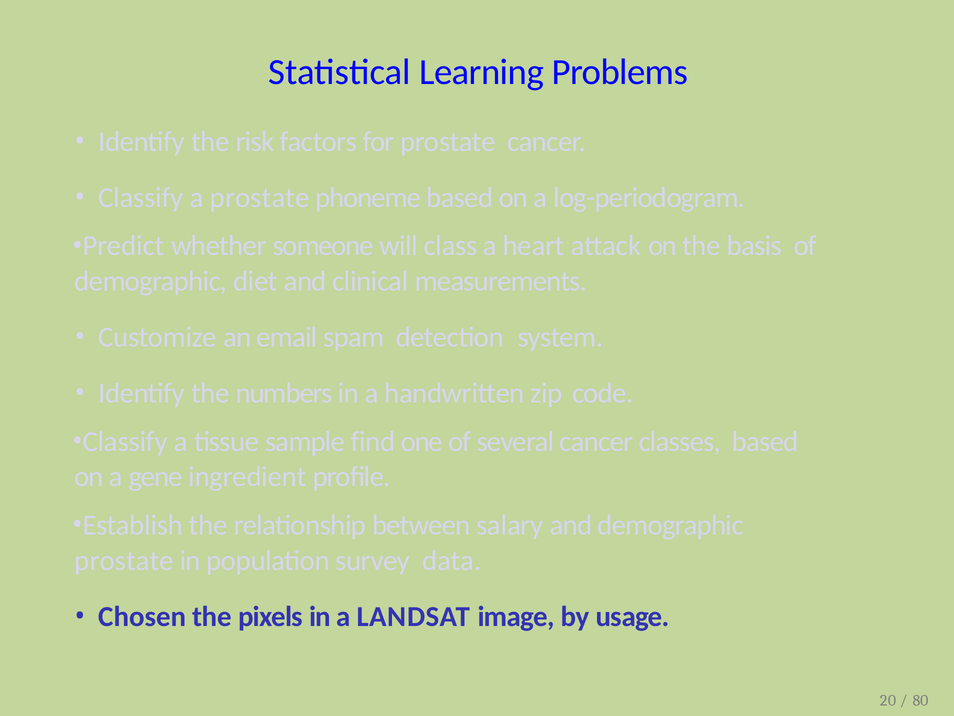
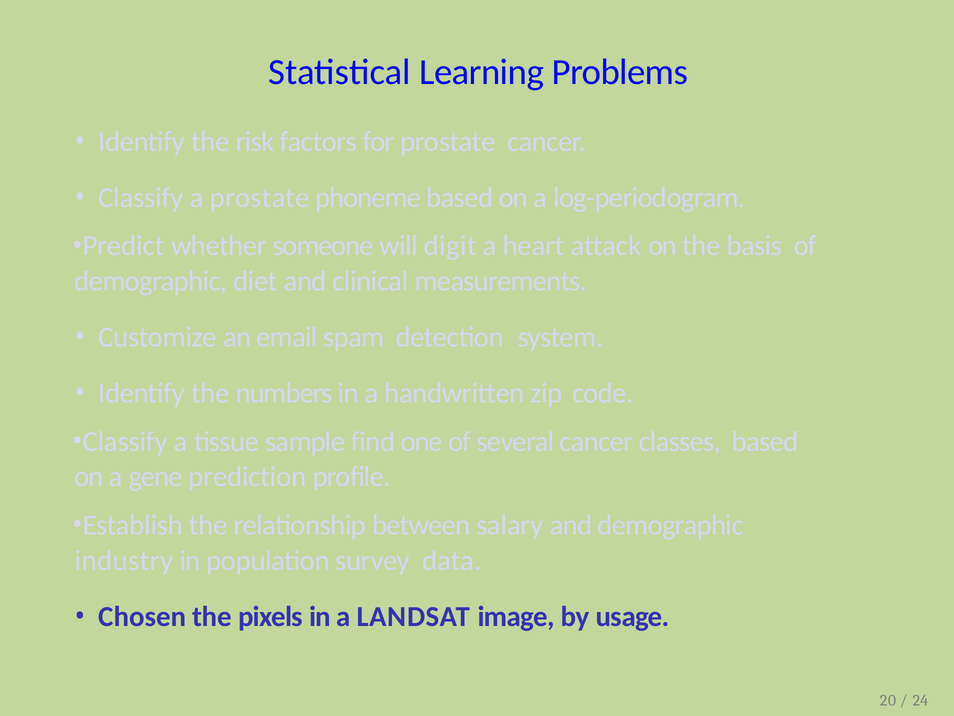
class: class -> digit
ingredient: ingredient -> prediction
prostate at (124, 561): prostate -> industry
80: 80 -> 24
